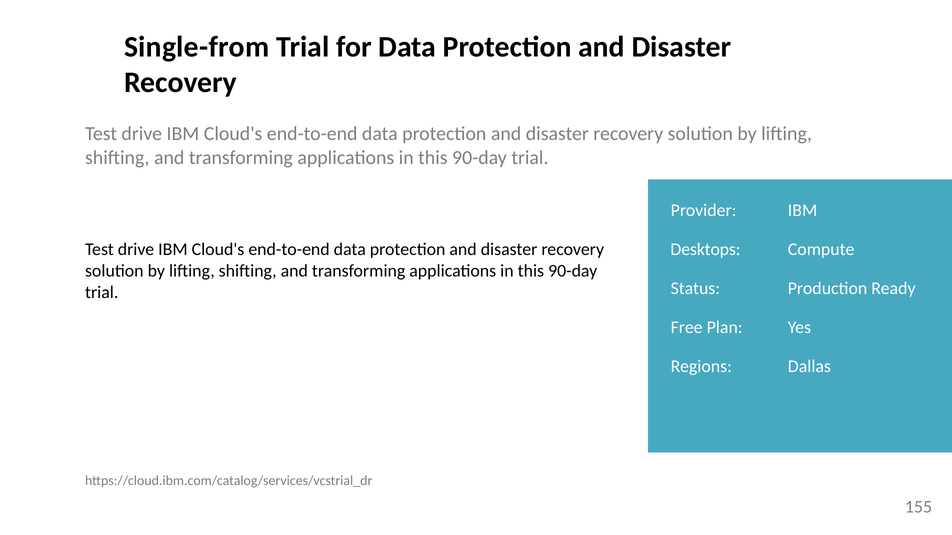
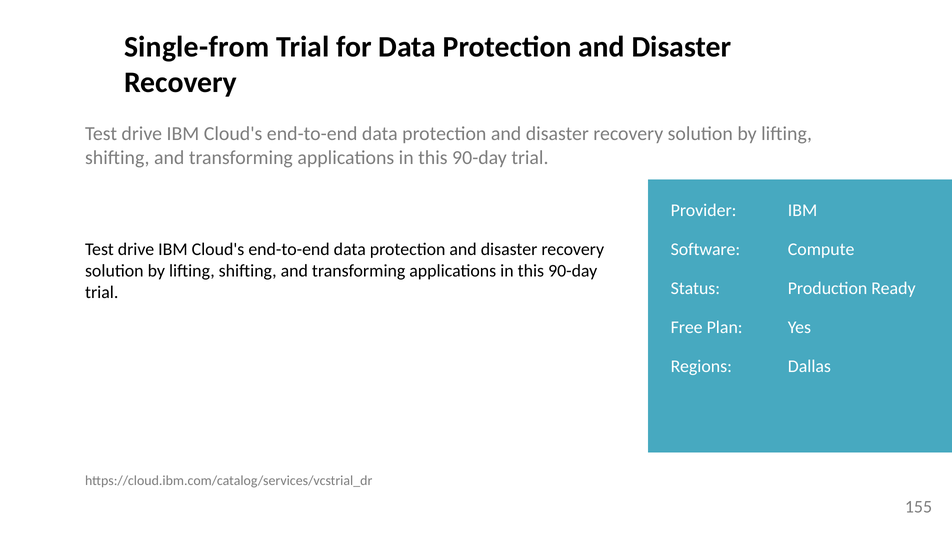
Desktops: Desktops -> Software
